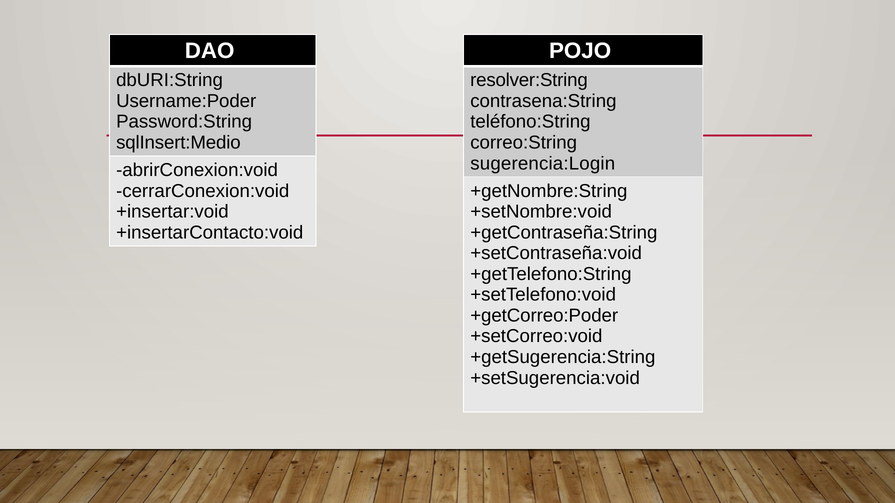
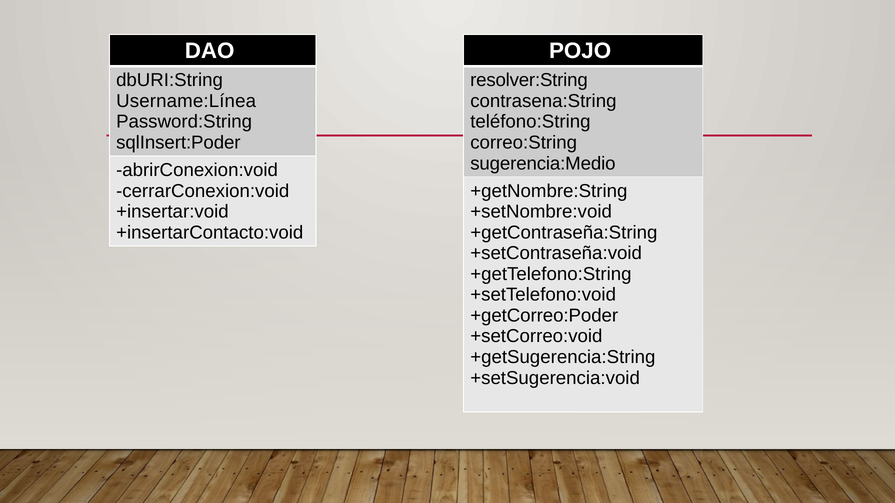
Username:Poder: Username:Poder -> Username:Línea
sqlInsert:Medio: sqlInsert:Medio -> sqlInsert:Poder
sugerencia:Login: sugerencia:Login -> sugerencia:Medio
